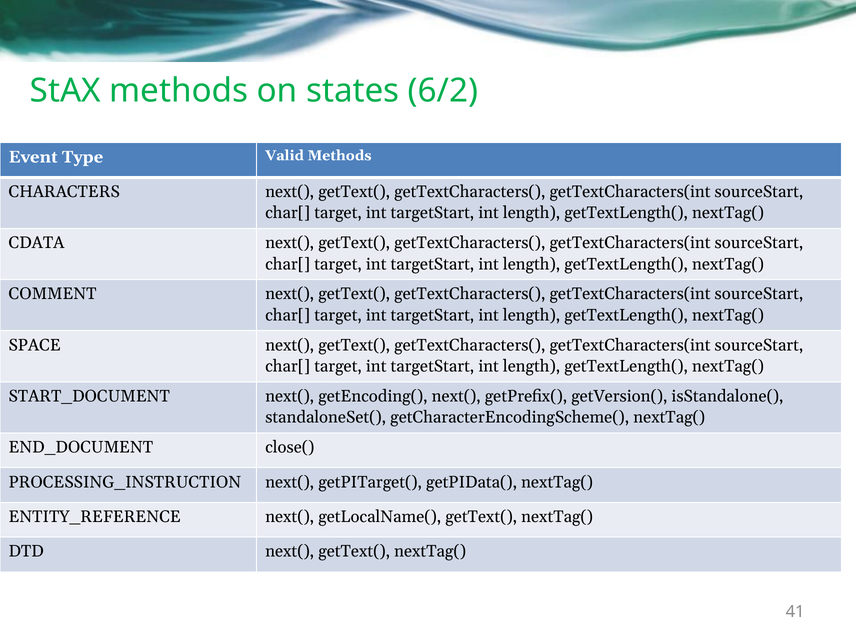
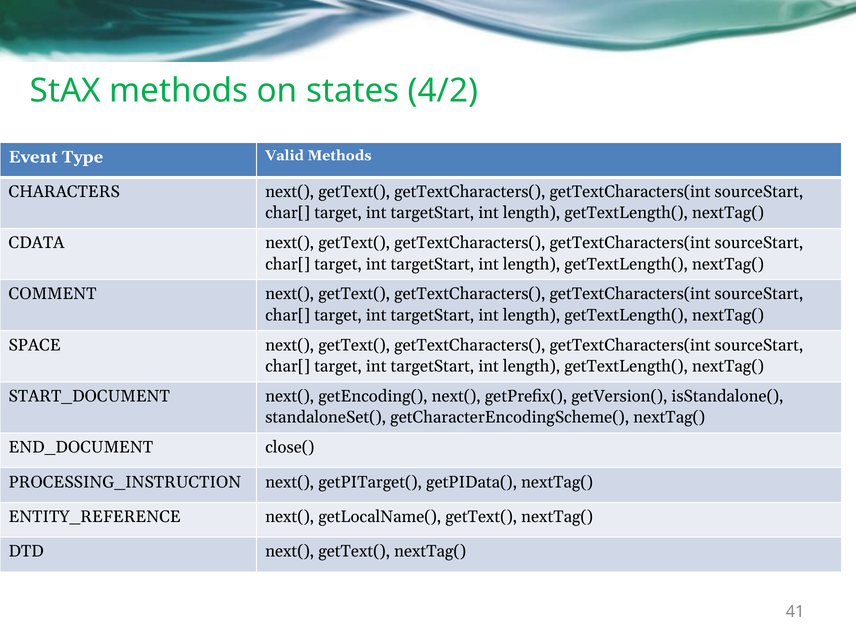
6/2: 6/2 -> 4/2
